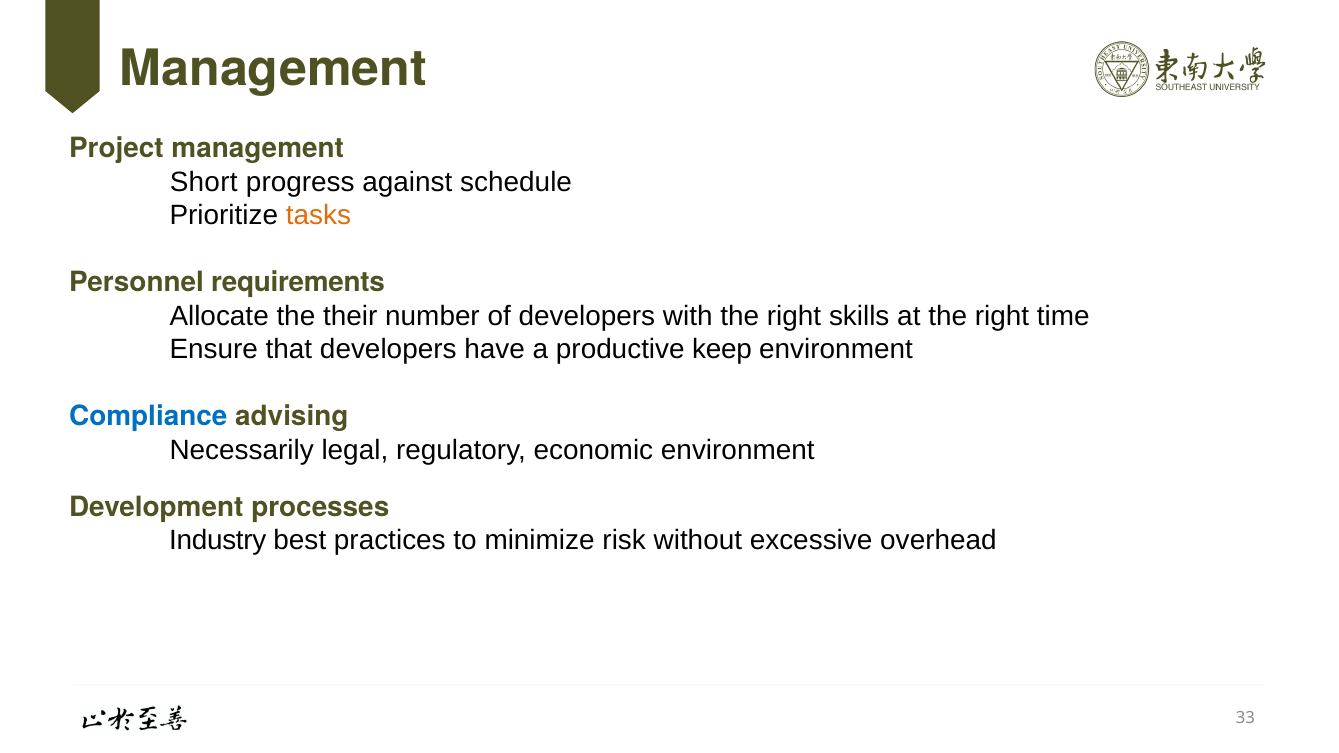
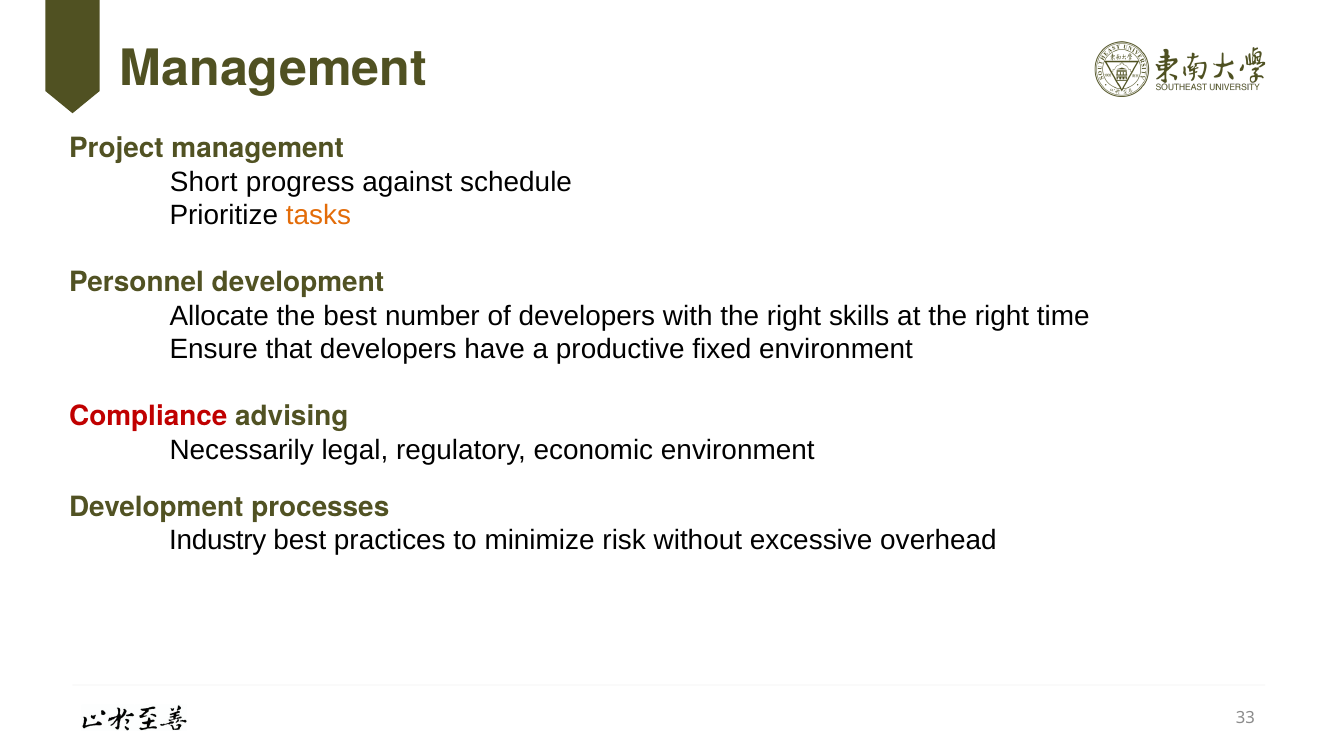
Personnel requirements: requirements -> development
the their: their -> best
keep: keep -> fixed
Compliance colour: blue -> red
